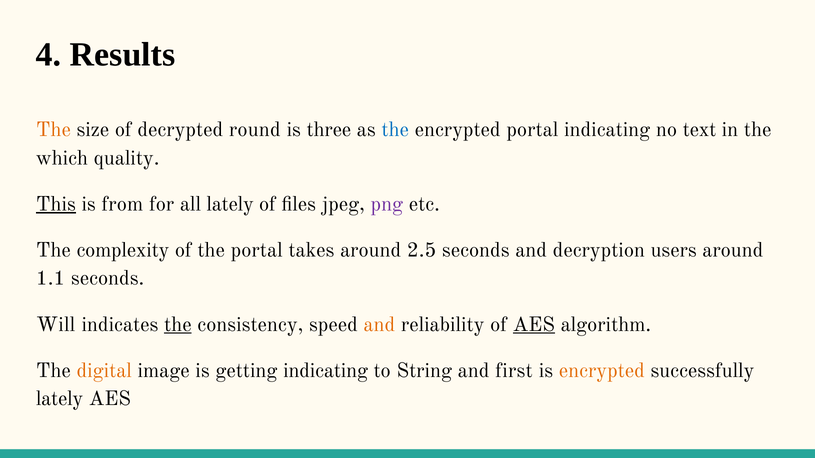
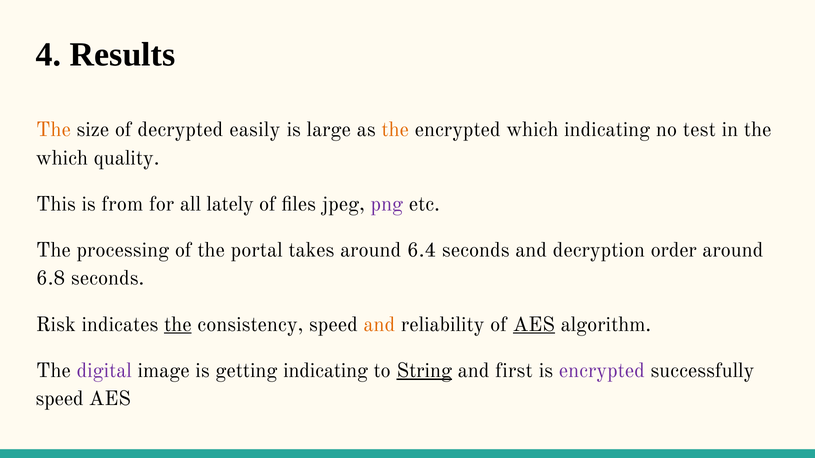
round: round -> easily
three: three -> large
the at (395, 130) colour: blue -> orange
encrypted portal: portal -> which
text: text -> test
This underline: present -> none
complexity: complexity -> processing
2.5: 2.5 -> 6.4
users: users -> order
1.1: 1.1 -> 6.8
Will: Will -> Risk
digital colour: orange -> purple
String underline: none -> present
encrypted at (602, 371) colour: orange -> purple
lately at (60, 399): lately -> speed
